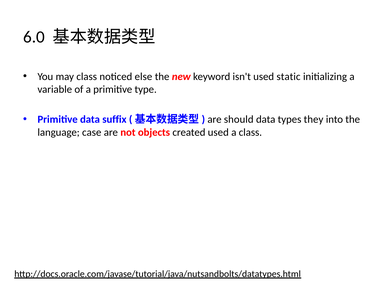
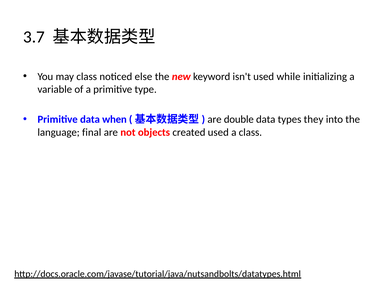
6.0: 6.0 -> 3.7
static: static -> while
suffix: suffix -> when
should: should -> double
case: case -> final
